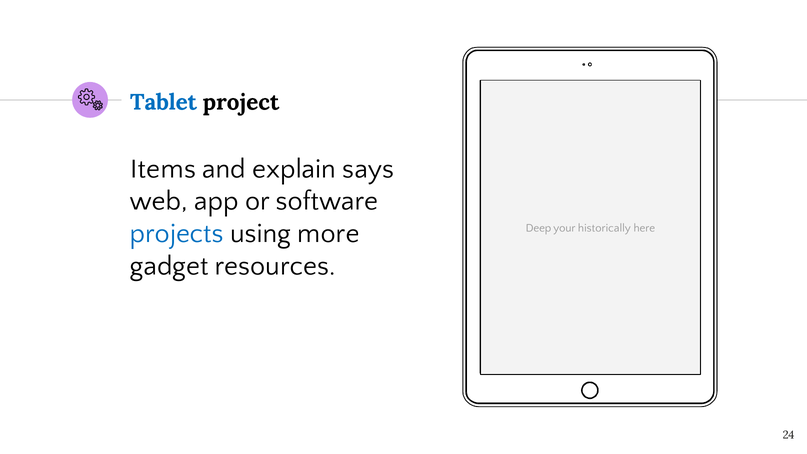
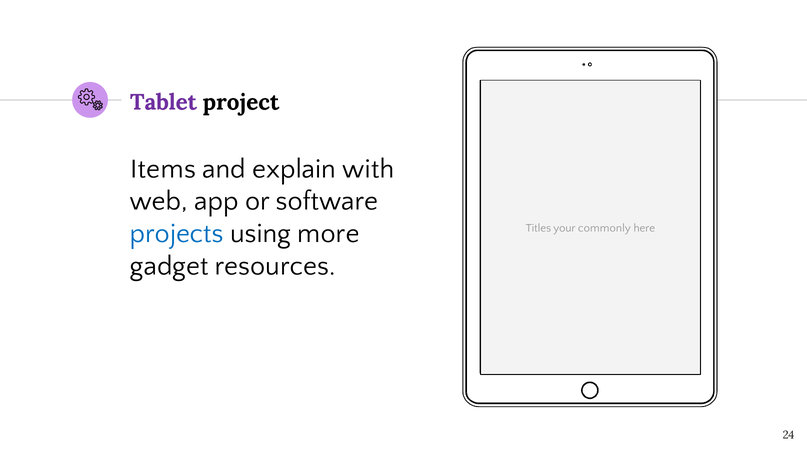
Tablet colour: blue -> purple
says: says -> with
Deep: Deep -> Titles
historically: historically -> commonly
